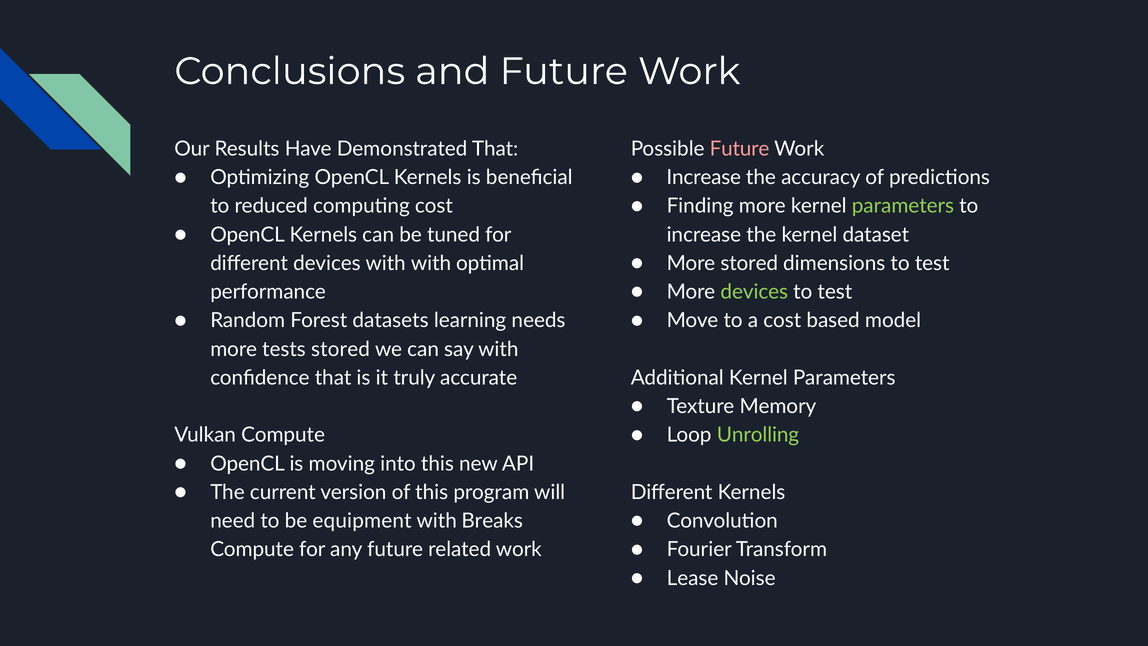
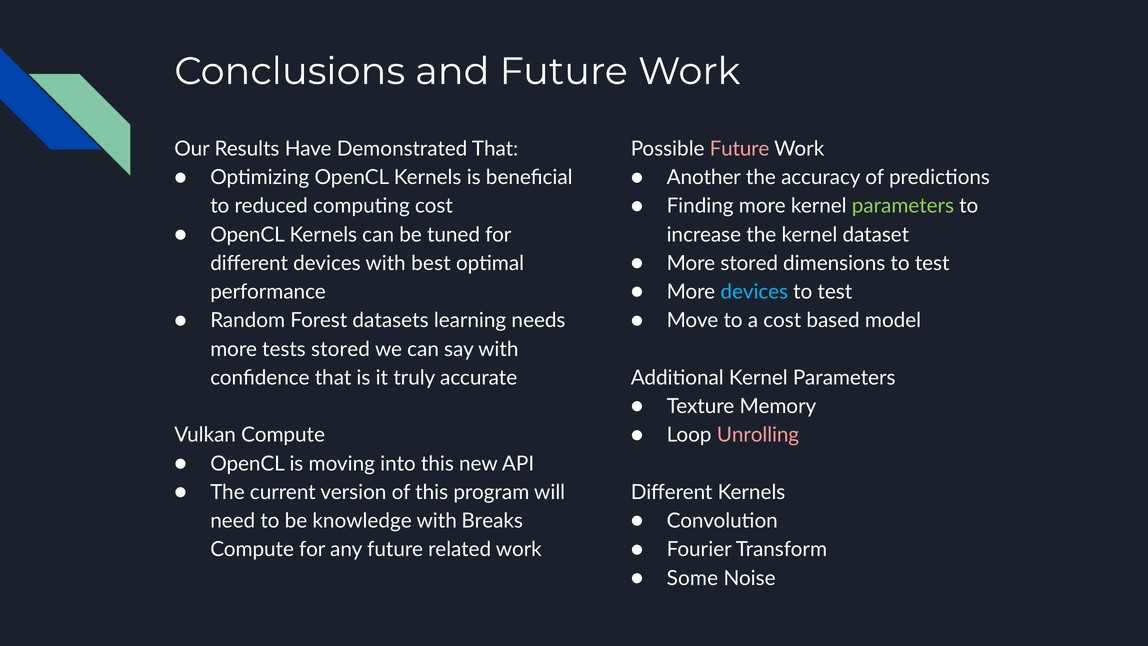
Increase at (704, 177): Increase -> Another
with with: with -> best
devices at (754, 292) colour: light green -> light blue
Unrolling colour: light green -> pink
equipment: equipment -> knowledge
Lease: Lease -> Some
